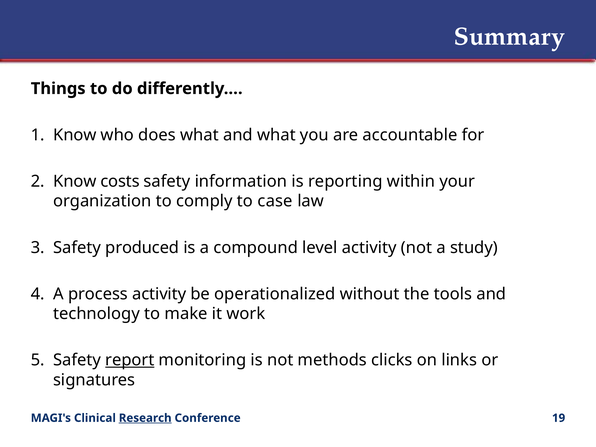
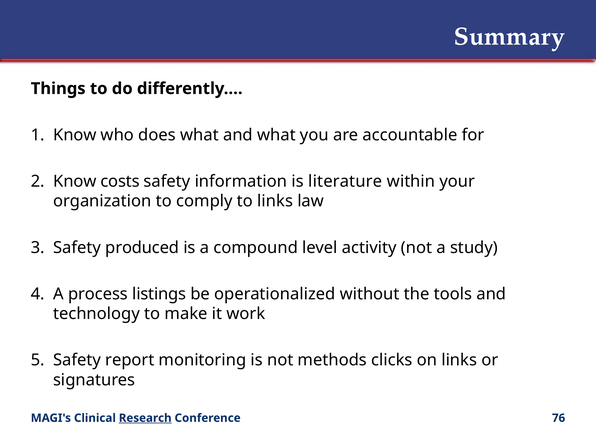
reporting: reporting -> literature
to case: case -> links
process activity: activity -> listings
report underline: present -> none
19: 19 -> 76
